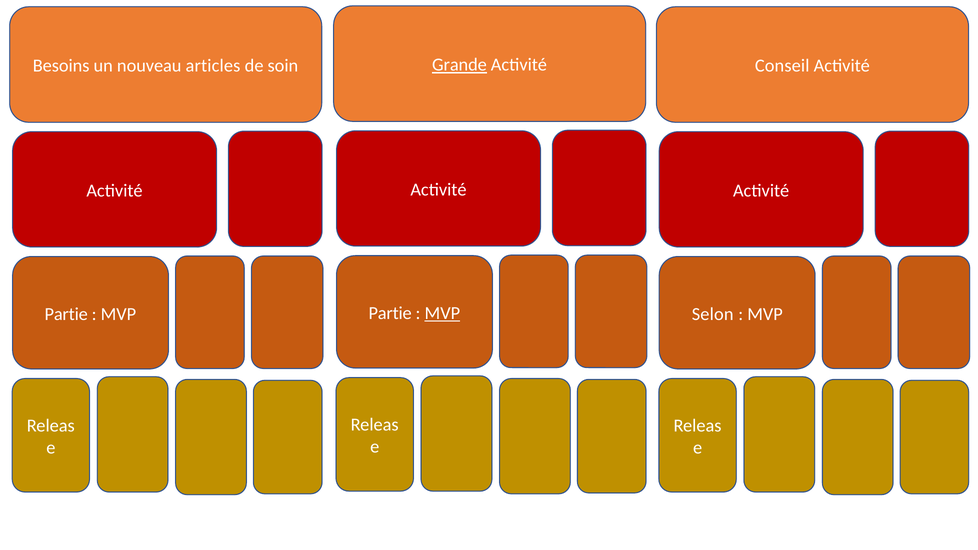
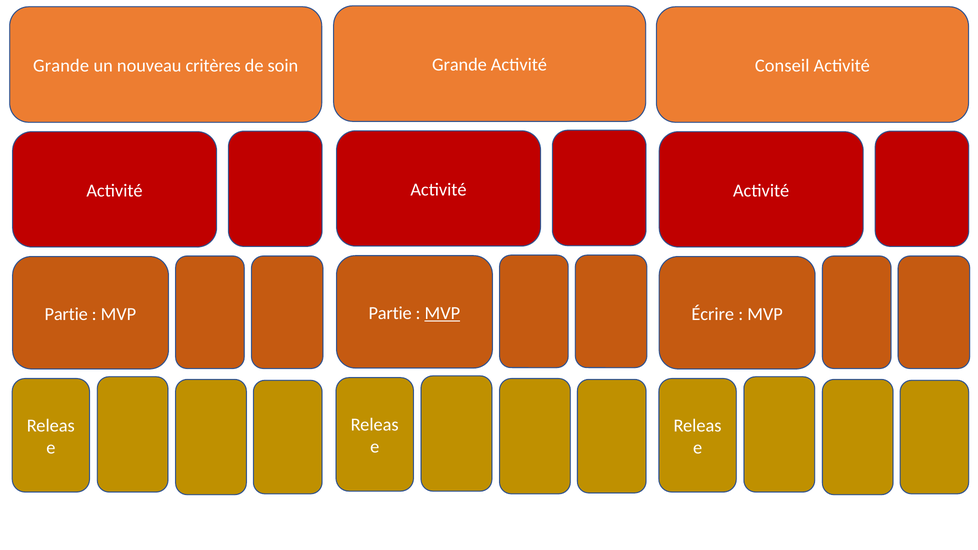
Grande at (459, 65) underline: present -> none
Besoins at (61, 66): Besoins -> Grande
articles: articles -> critères
Selon: Selon -> Écrire
